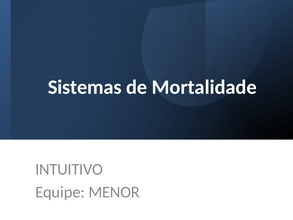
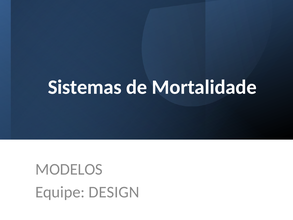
INTUITIVO: INTUITIVO -> MODELOS
MENOR: MENOR -> DESIGN
